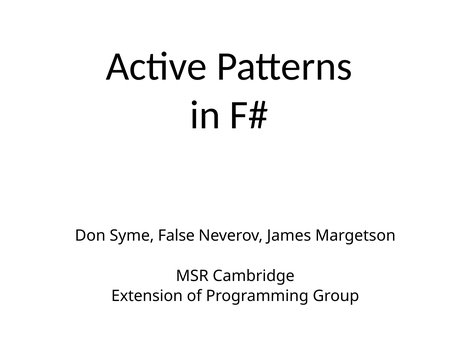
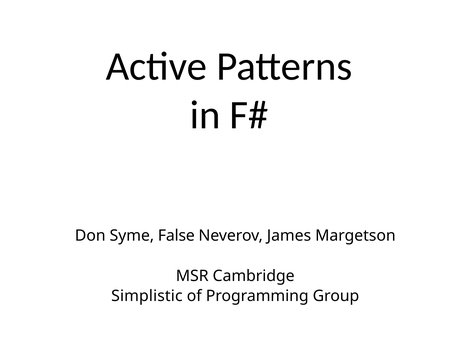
Extension: Extension -> Simplistic
